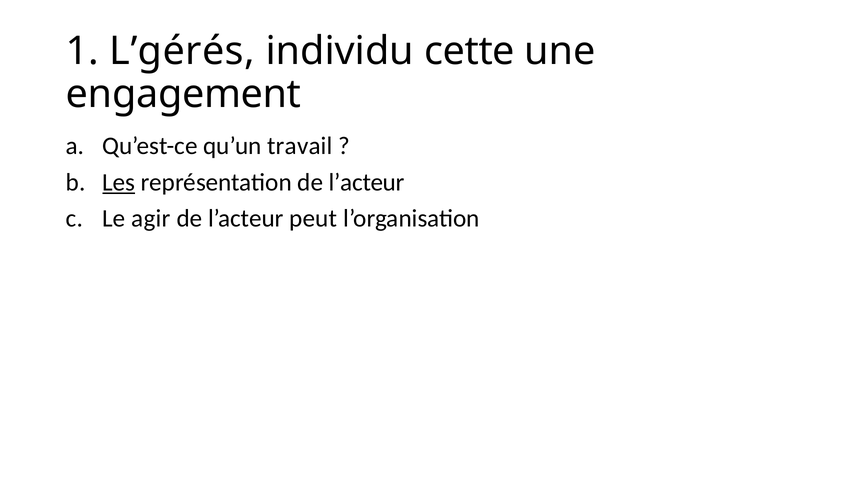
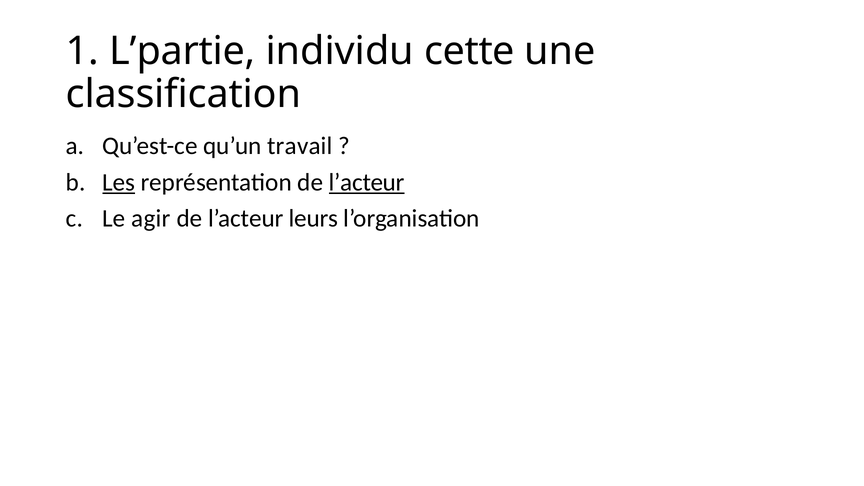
L’gérés: L’gérés -> L’partie
engagement: engagement -> classification
l’acteur at (367, 182) underline: none -> present
peut: peut -> leurs
